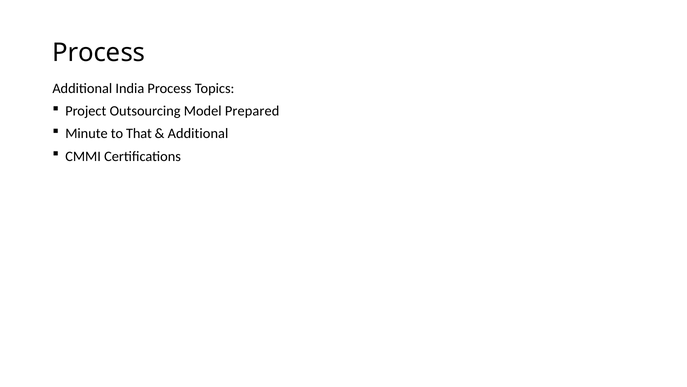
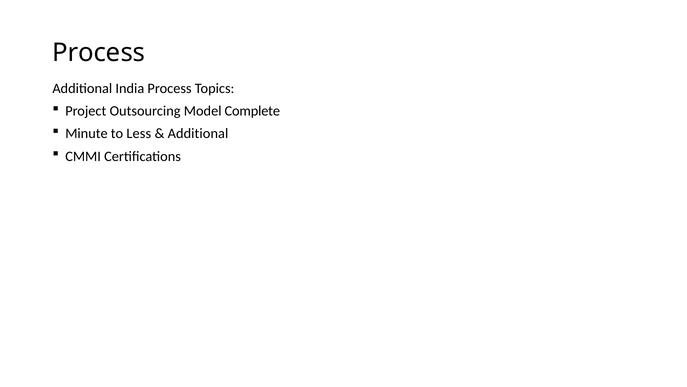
Prepared: Prepared -> Complete
That: That -> Less
